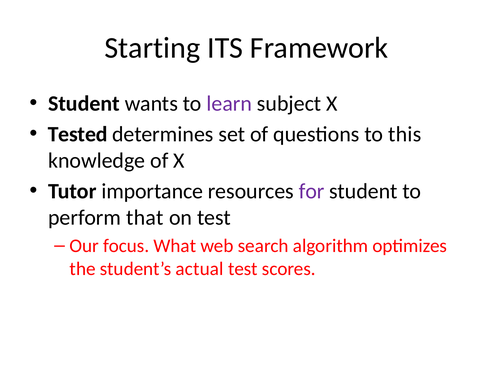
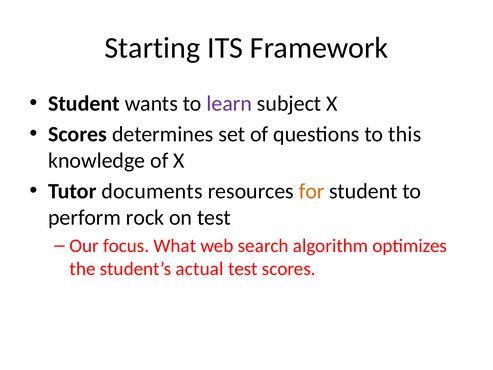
Tested at (78, 134): Tested -> Scores
importance: importance -> documents
for colour: purple -> orange
that: that -> rock
